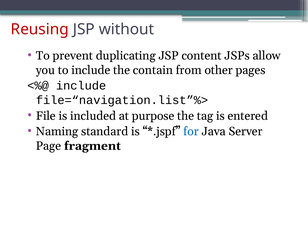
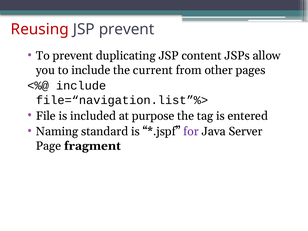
JSP without: without -> prevent
contain: contain -> current
for colour: blue -> purple
